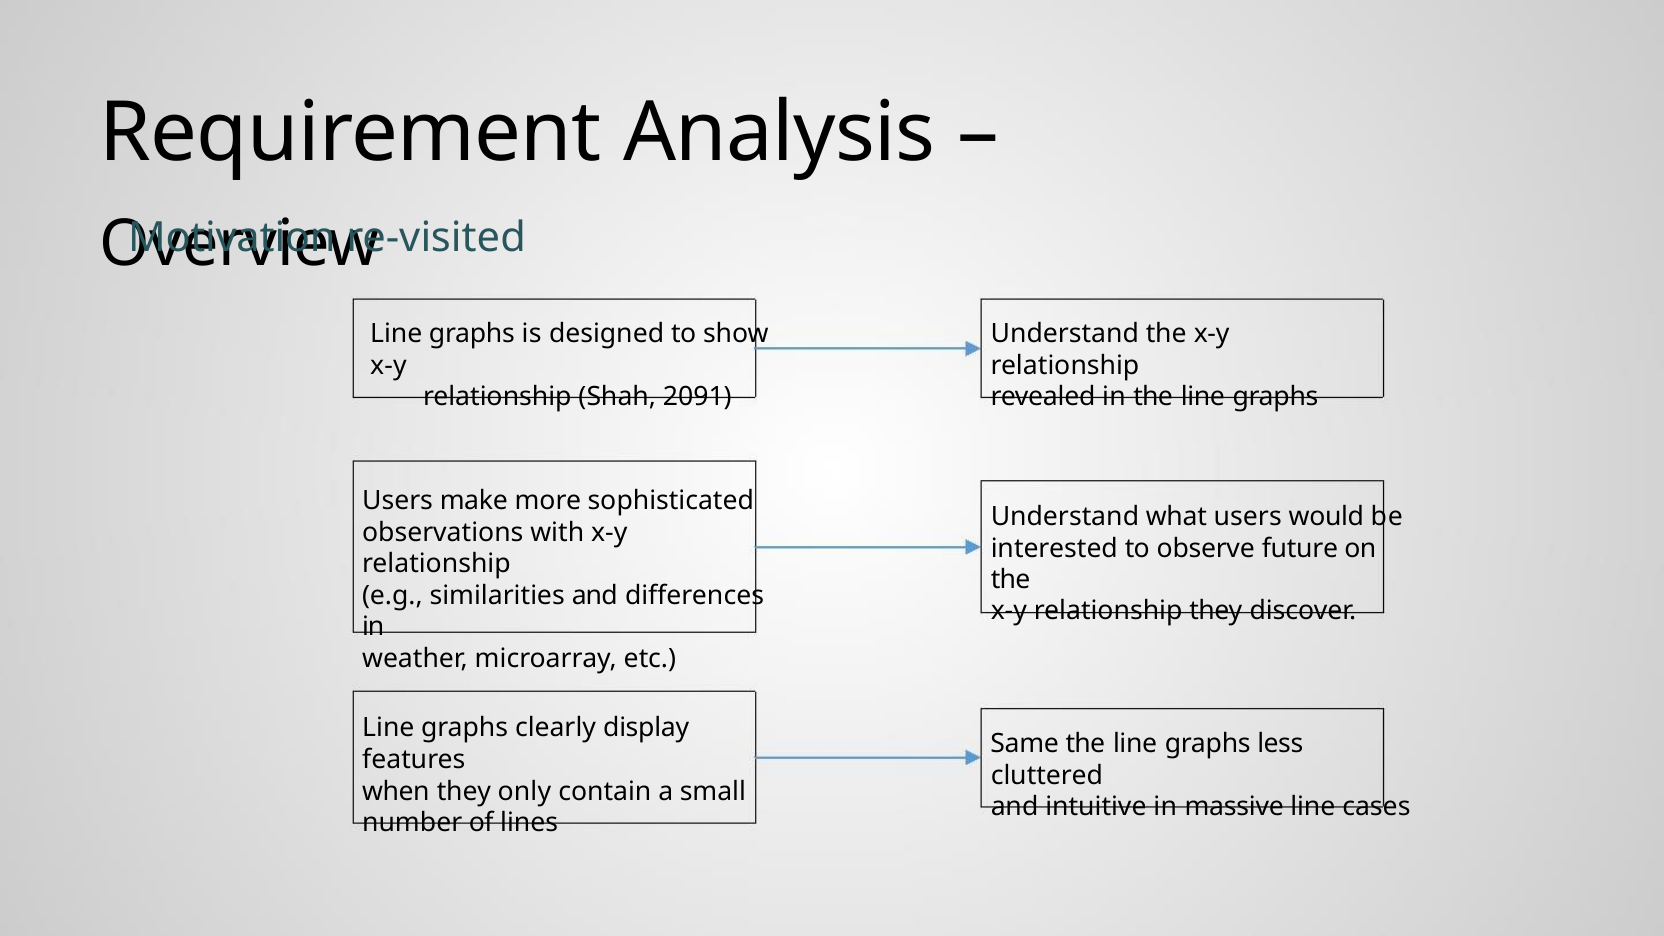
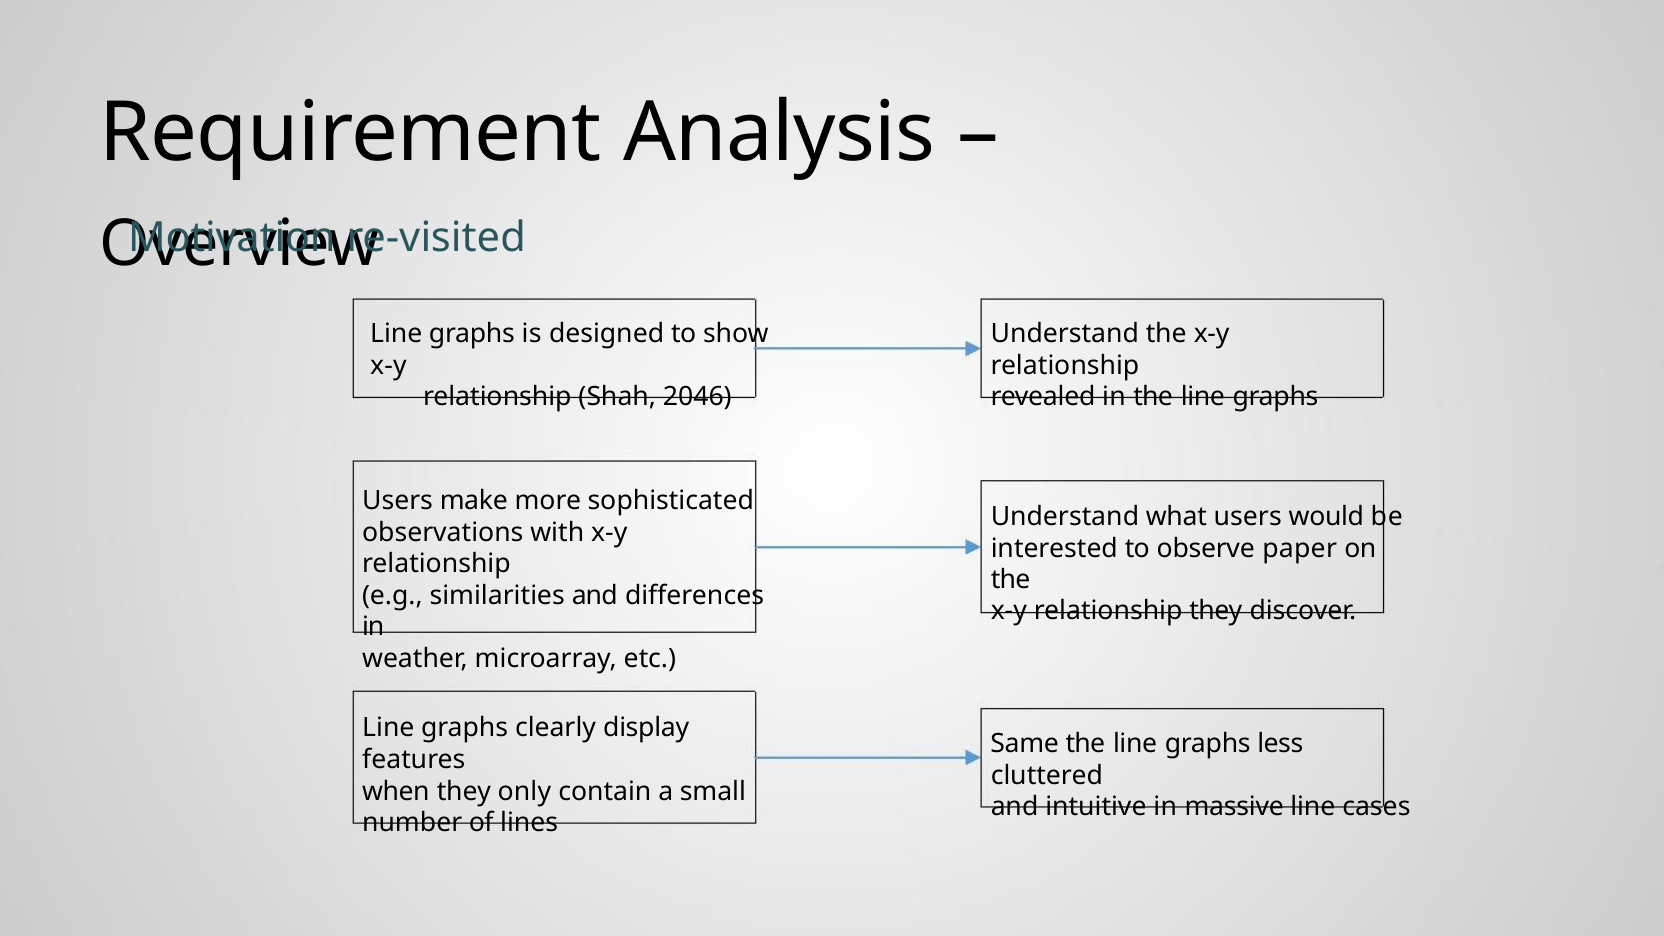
2091: 2091 -> 2046
future: future -> paper
